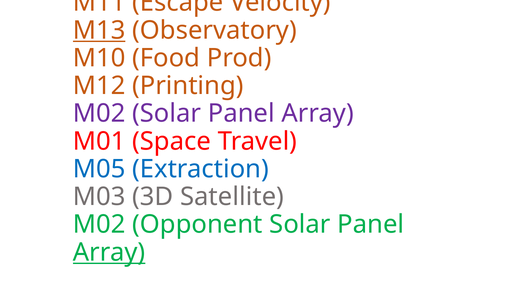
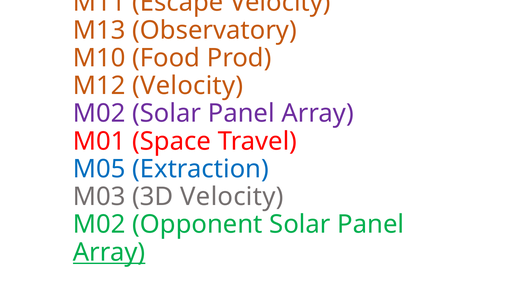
M13 underline: present -> none
M12 Printing: Printing -> Velocity
3D Satellite: Satellite -> Velocity
